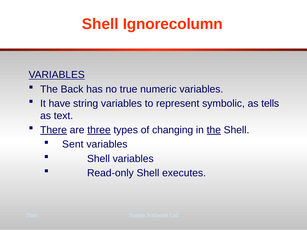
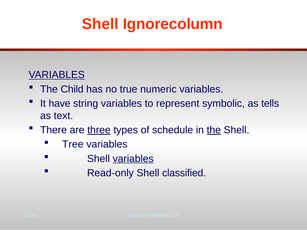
Back: Back -> Child
There underline: present -> none
changing: changing -> schedule
Sent: Sent -> Tree
variables at (133, 159) underline: none -> present
executes: executes -> classified
